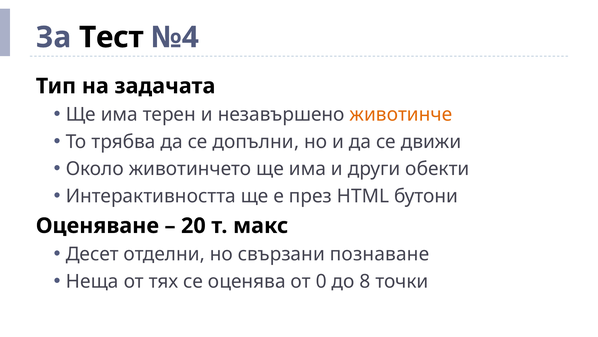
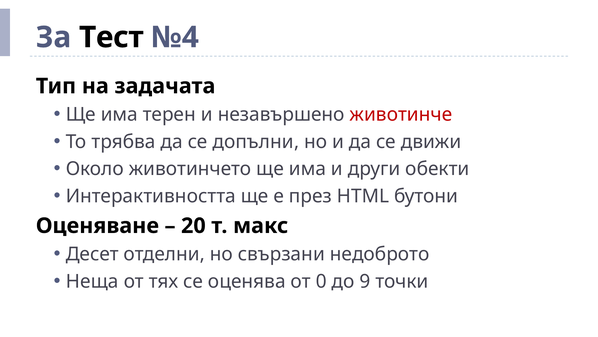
животинче colour: orange -> red
познаване: познаване -> недоброто
8: 8 -> 9
